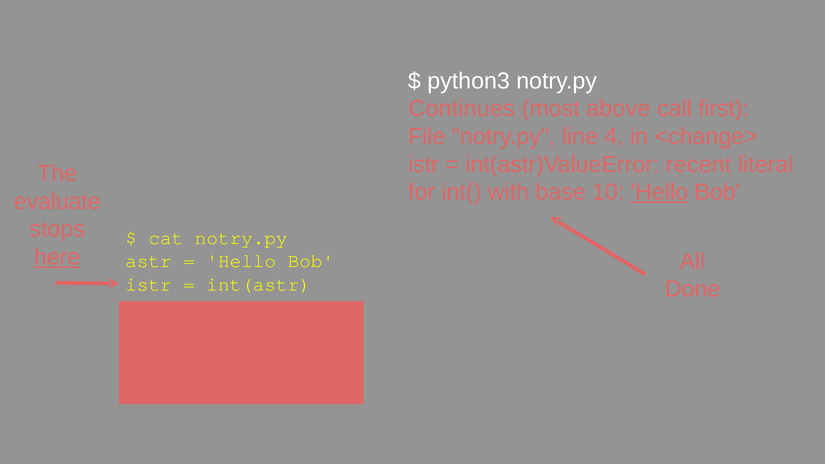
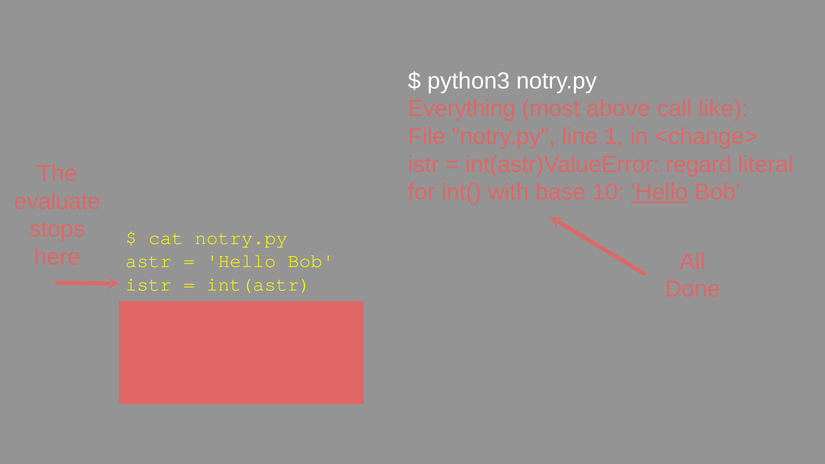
Continues: Continues -> Everything
first: first -> like
4: 4 -> 1
recent: recent -> regard
here underline: present -> none
